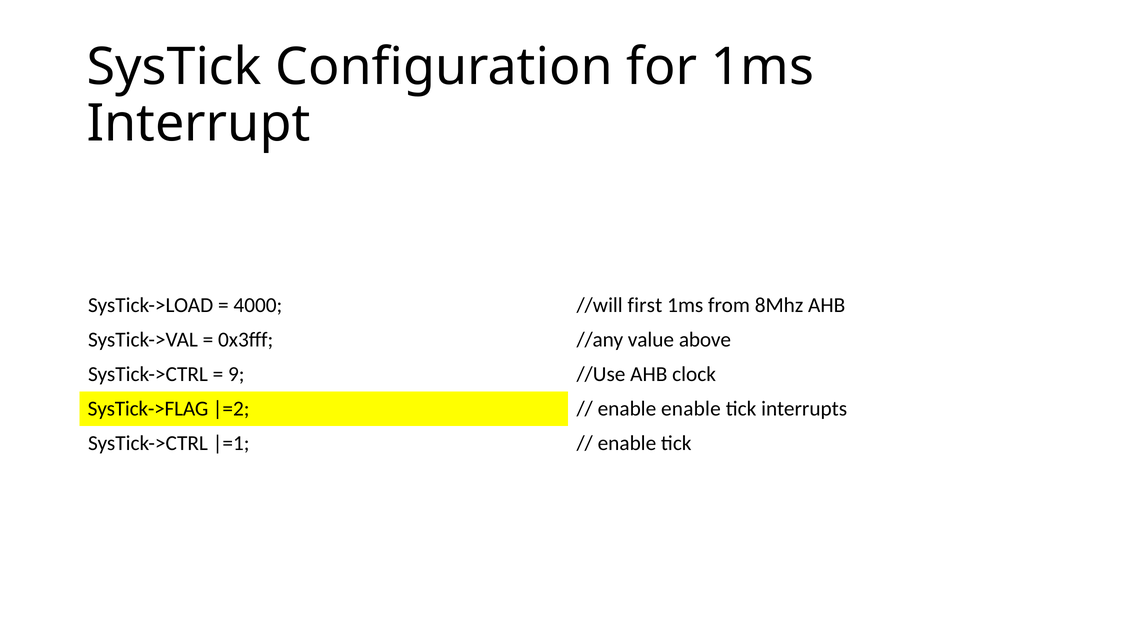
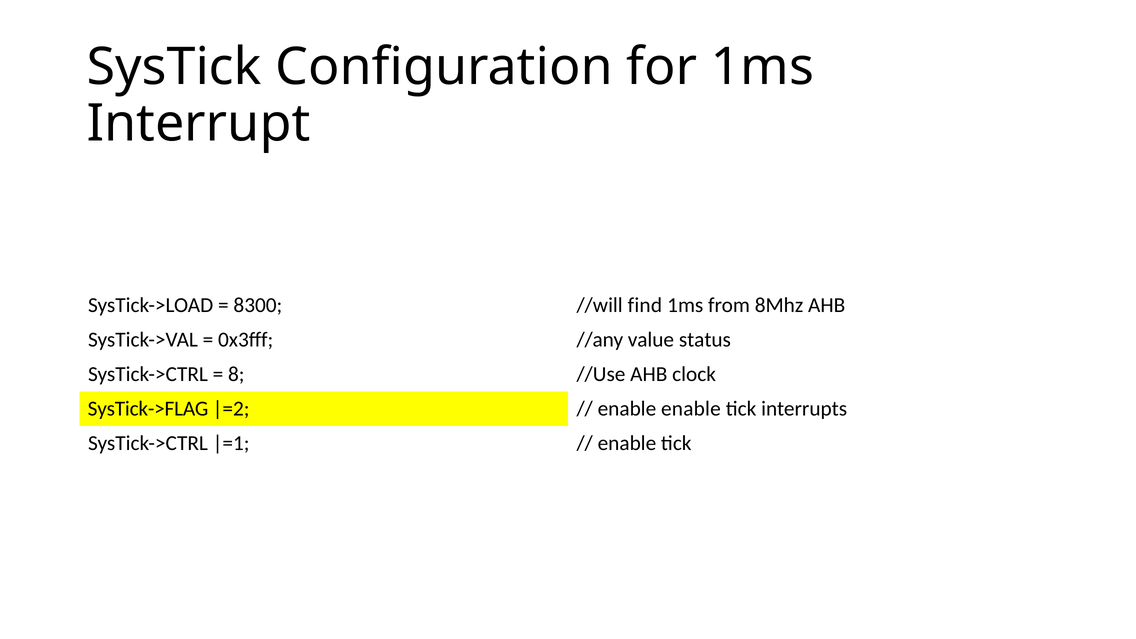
4000: 4000 -> 8300
first: first -> find
above: above -> status
9: 9 -> 8
